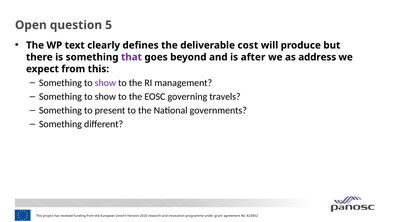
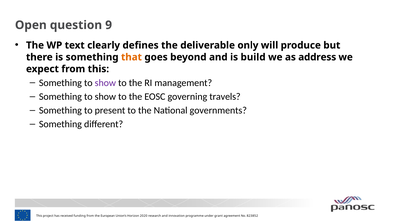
5: 5 -> 9
cost: cost -> only
that colour: purple -> orange
after: after -> build
